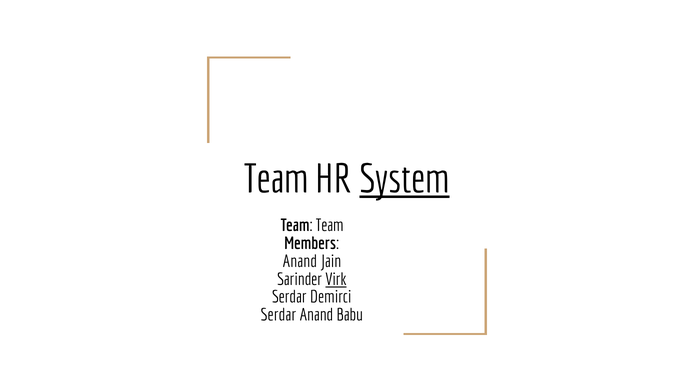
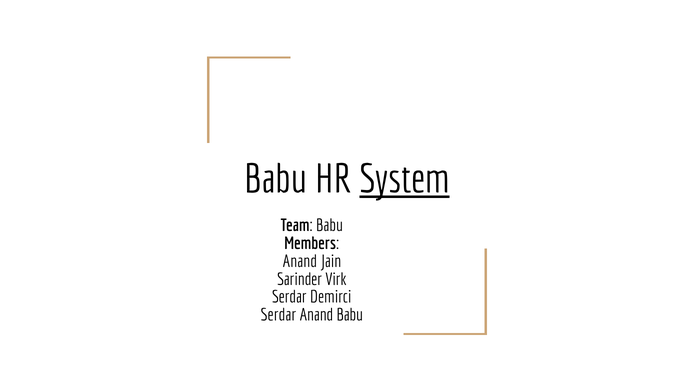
Team at (276, 179): Team -> Babu
Team Team: Team -> Babu
Virk underline: present -> none
